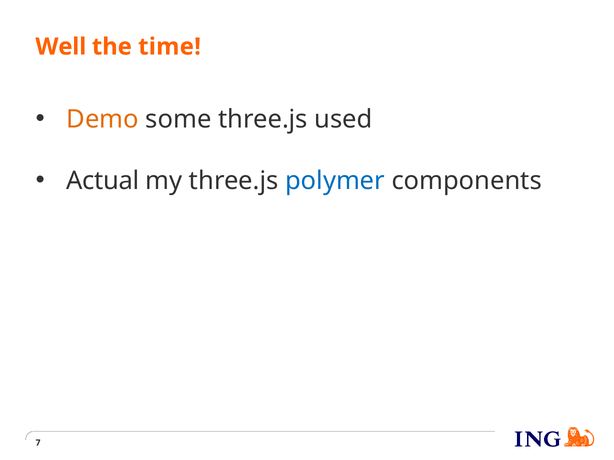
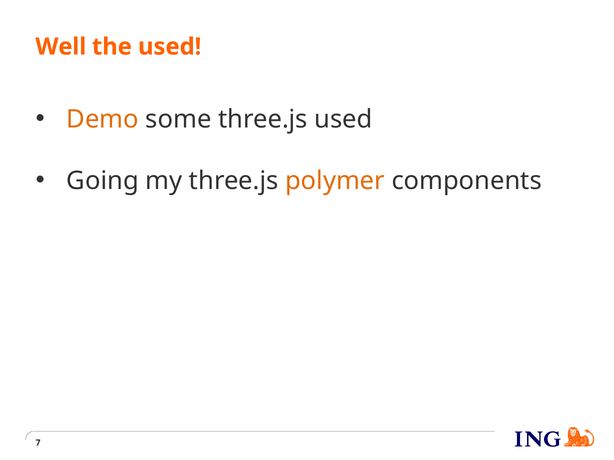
the time: time -> used
Actual: Actual -> Going
polymer colour: blue -> orange
